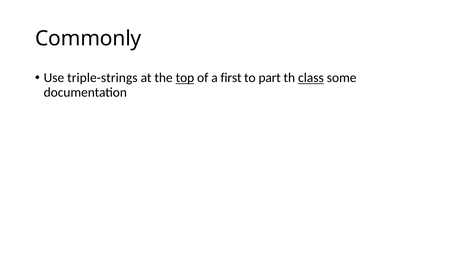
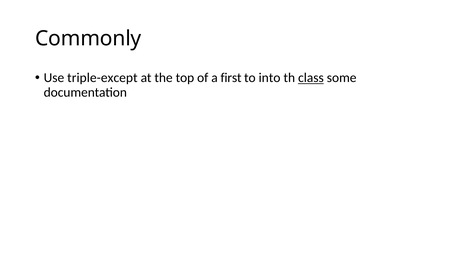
triple-strings: triple-strings -> triple-except
top underline: present -> none
part: part -> into
